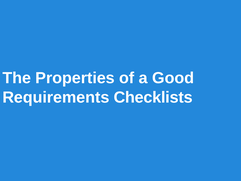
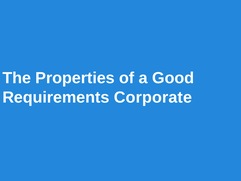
Checklists: Checklists -> Corporate
